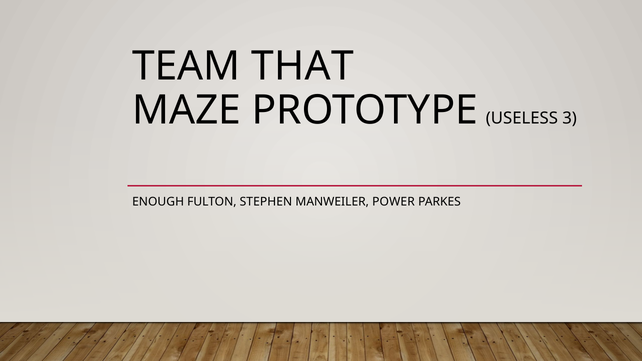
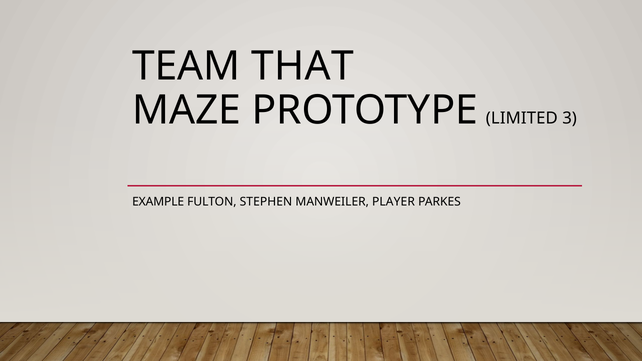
USELESS: USELESS -> LIMITED
ENOUGH: ENOUGH -> EXAMPLE
POWER: POWER -> PLAYER
